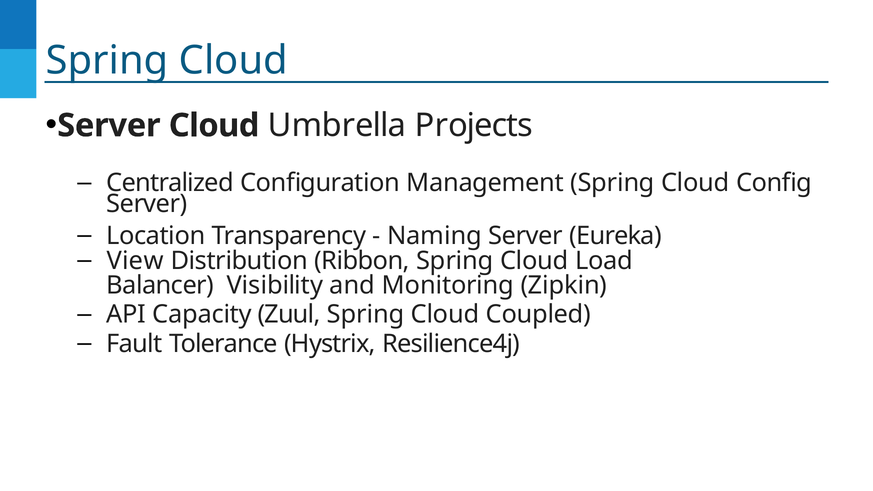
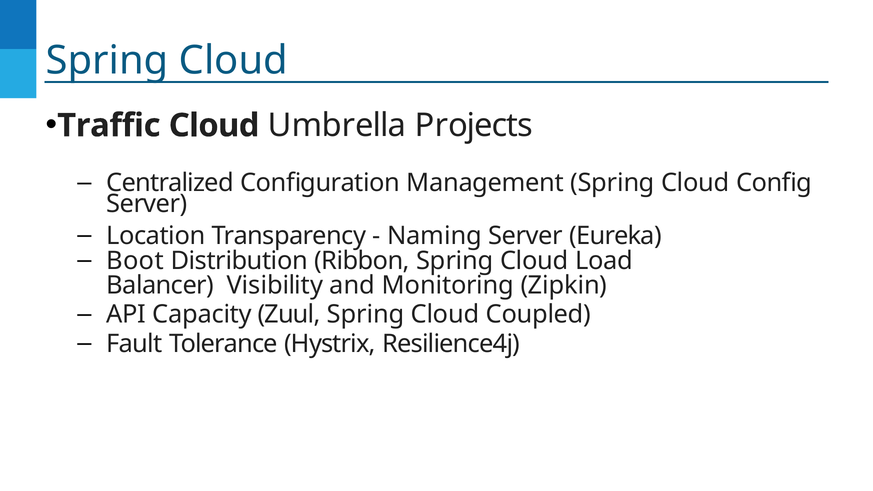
Server at (109, 126): Server -> Traffic
View: View -> Boot
